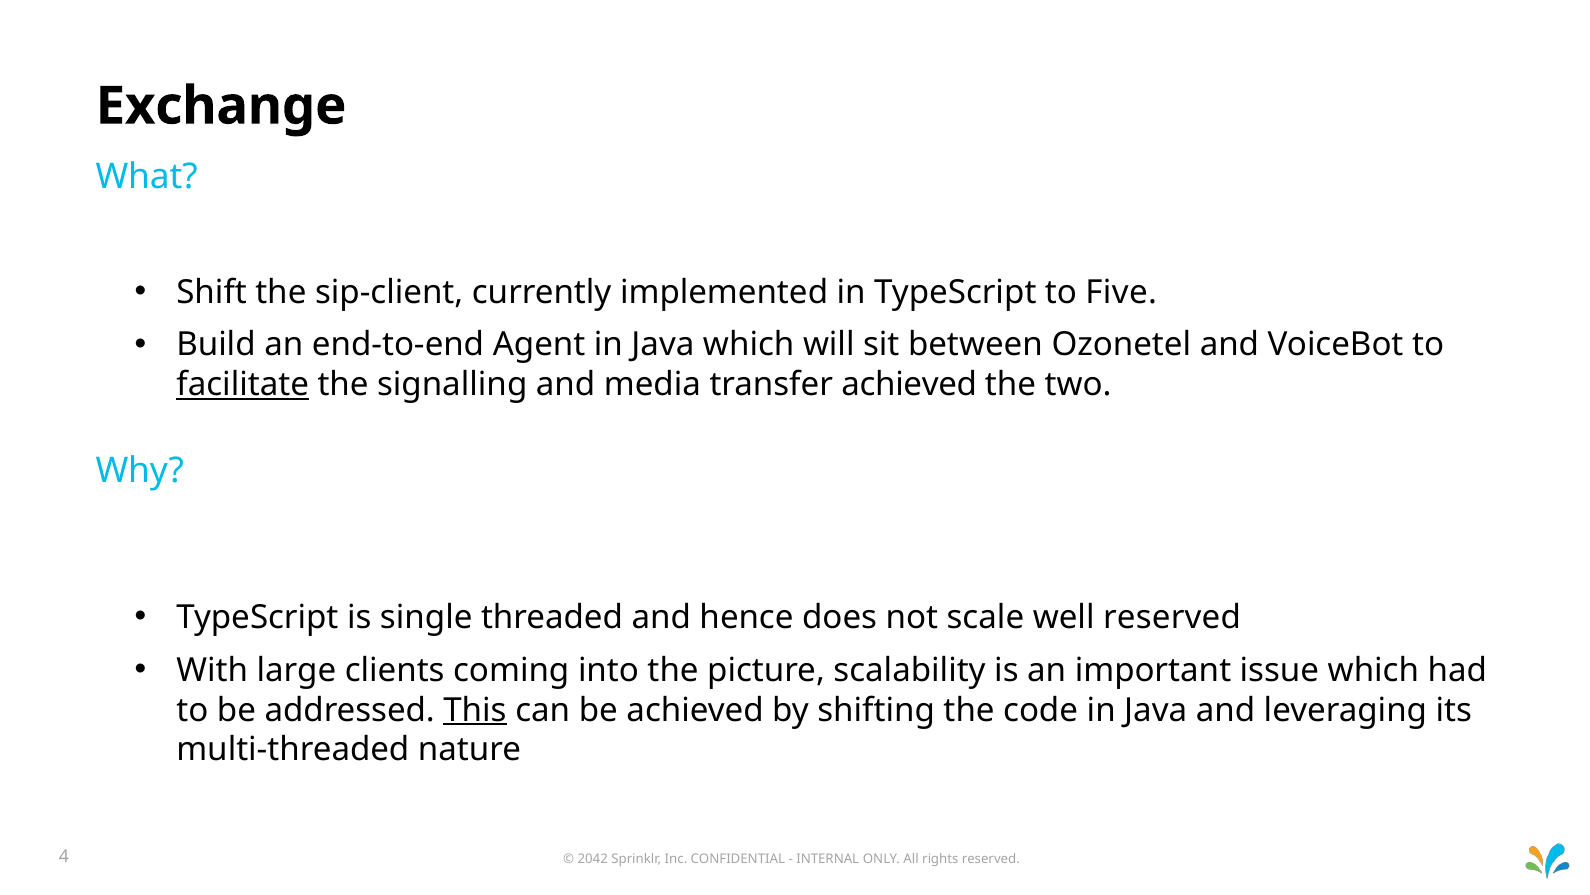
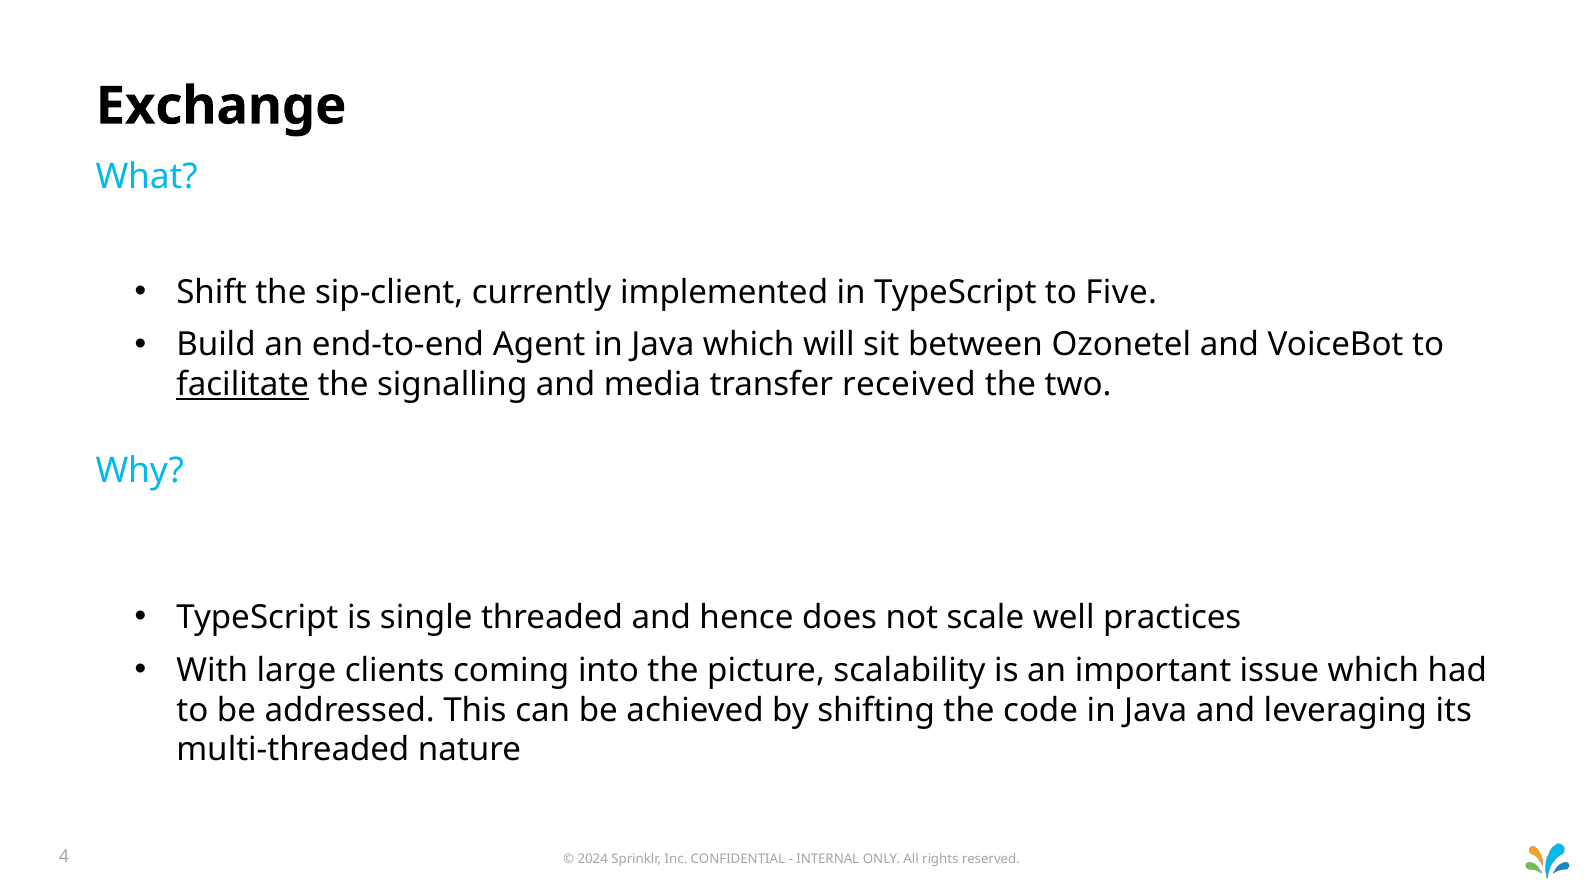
transfer achieved: achieved -> received
well reserved: reserved -> practices
This underline: present -> none
2042: 2042 -> 2024
